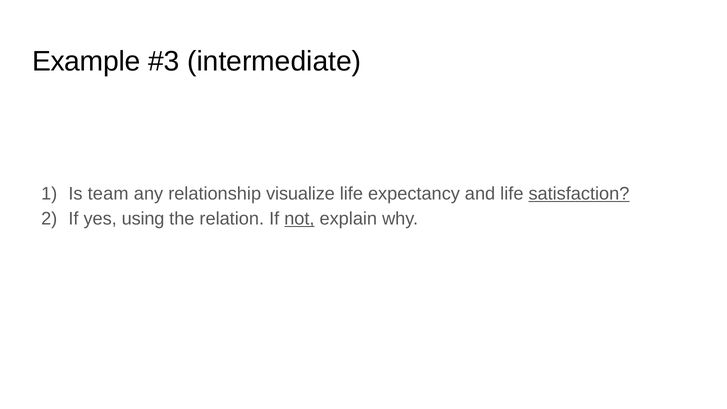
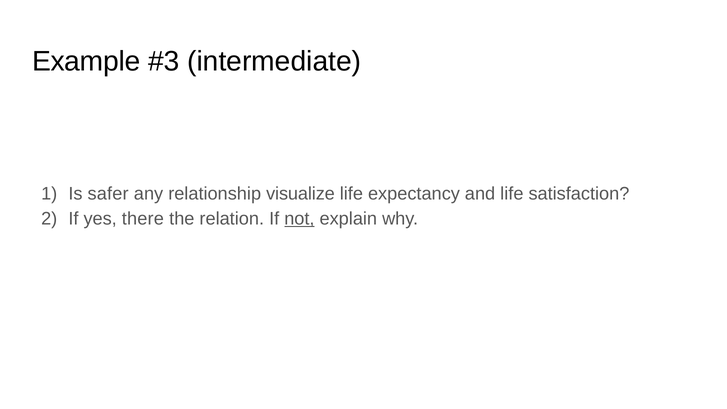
team: team -> safer
satisfaction underline: present -> none
using: using -> there
